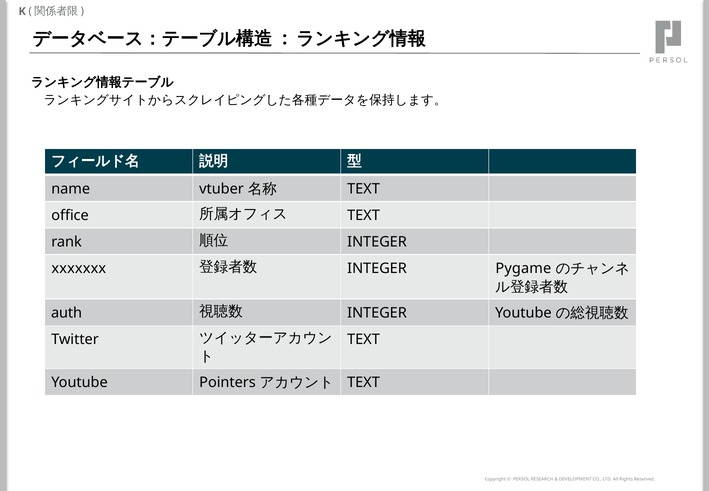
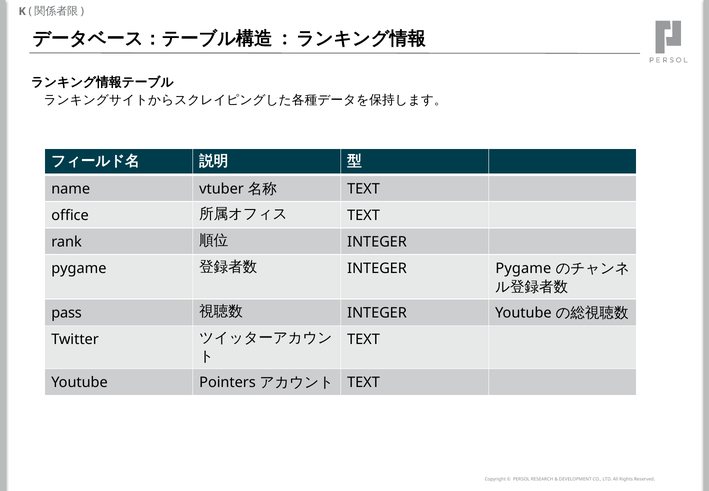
xxxxxxx at (79, 268): xxxxxxx -> pygame
auth: auth -> pass
